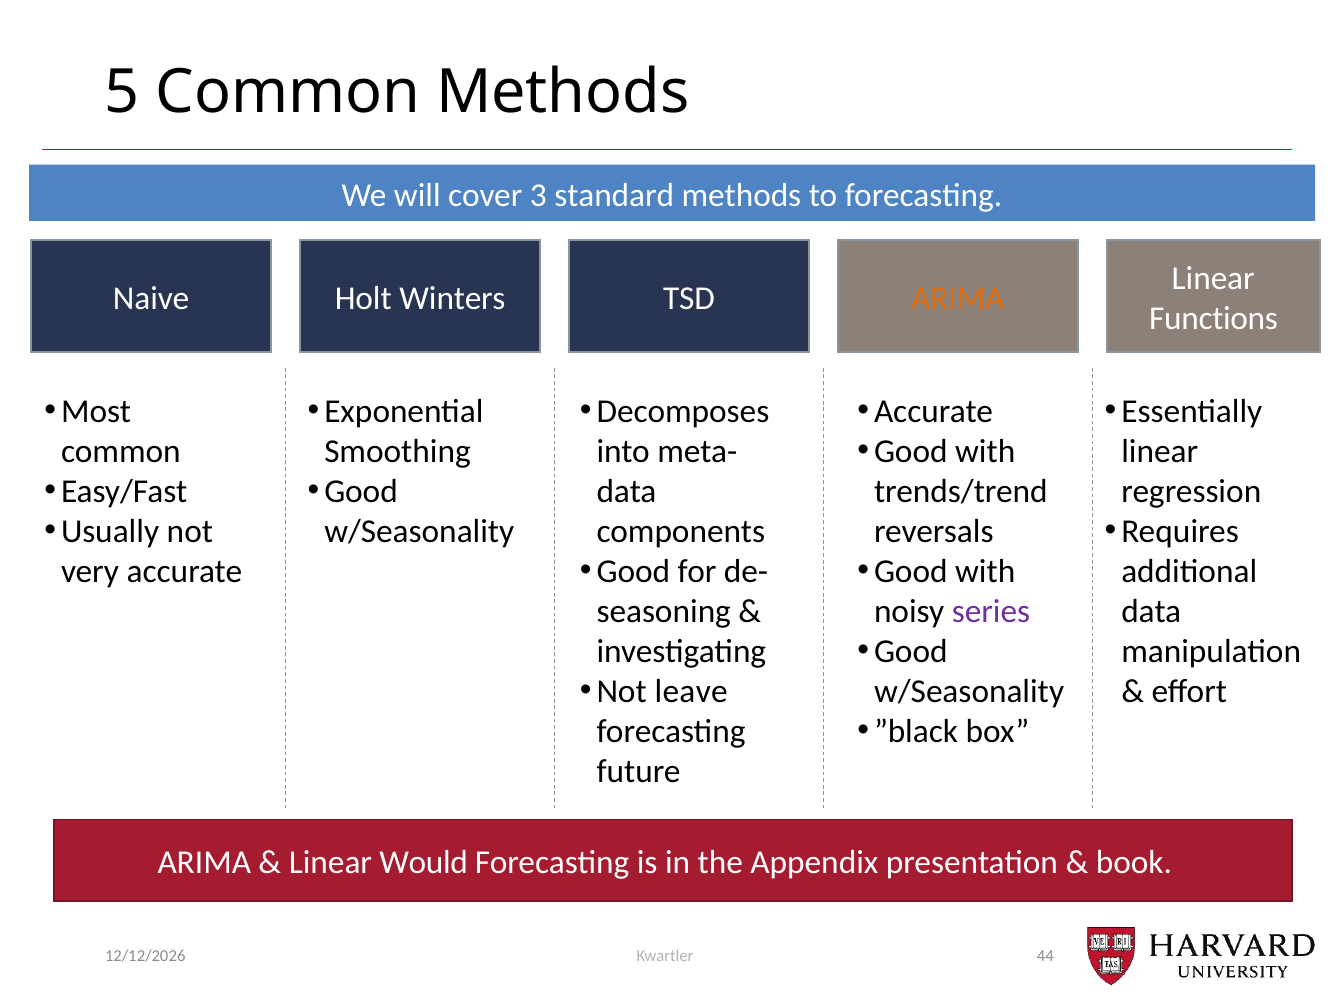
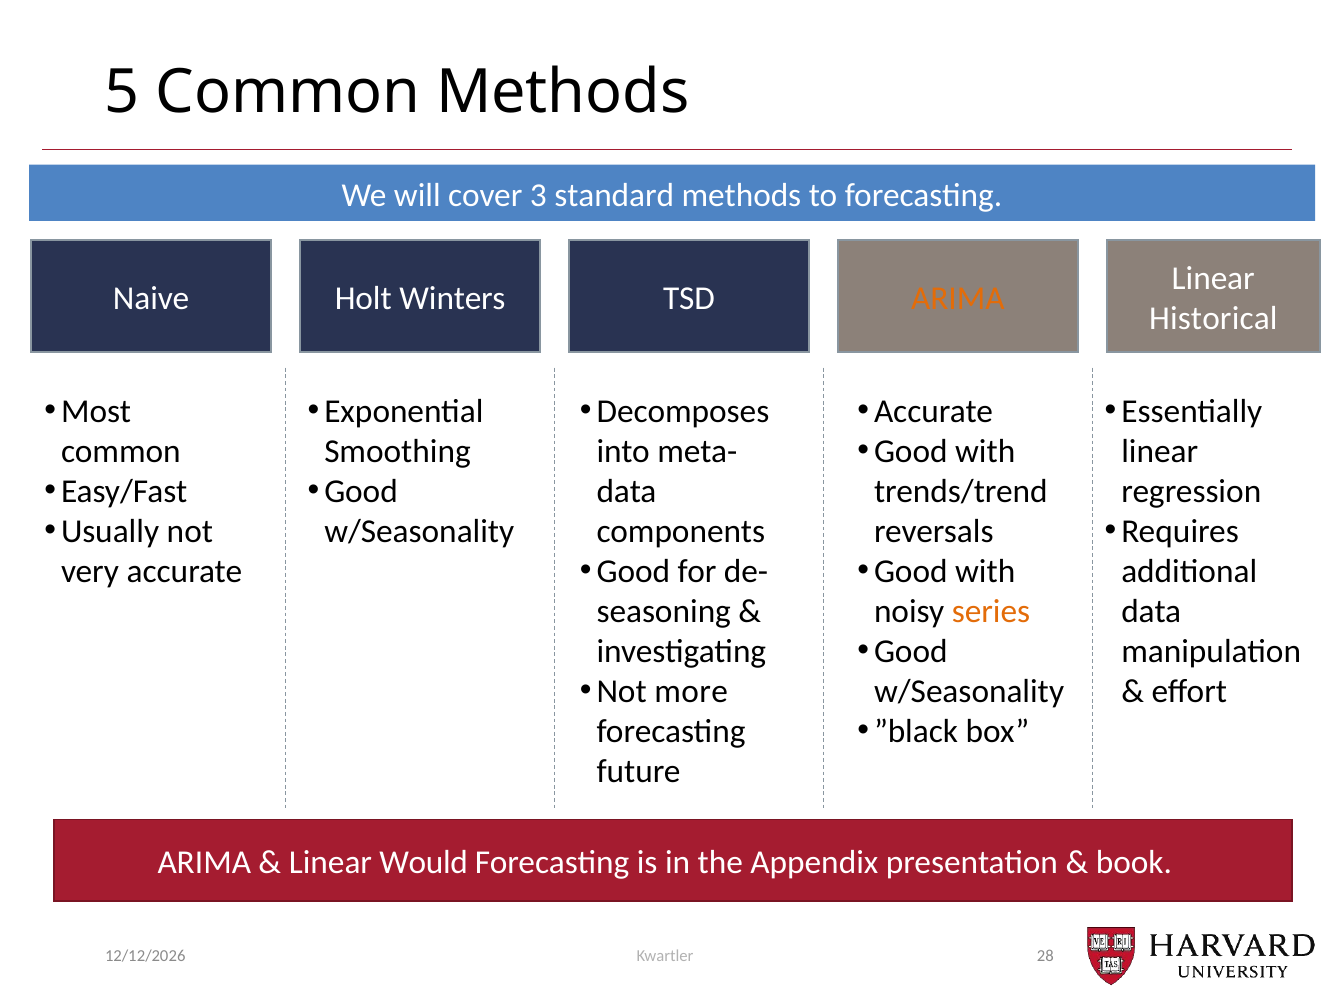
Functions: Functions -> Historical
series colour: purple -> orange
leave: leave -> more
44: 44 -> 28
